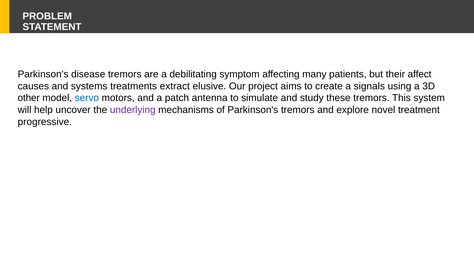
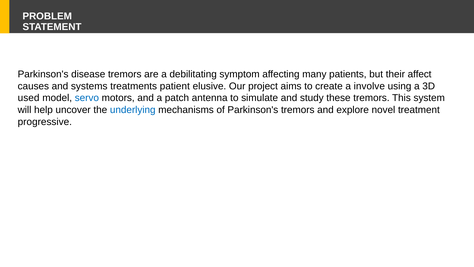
extract: extract -> patient
signals: signals -> involve
other: other -> used
underlying colour: purple -> blue
